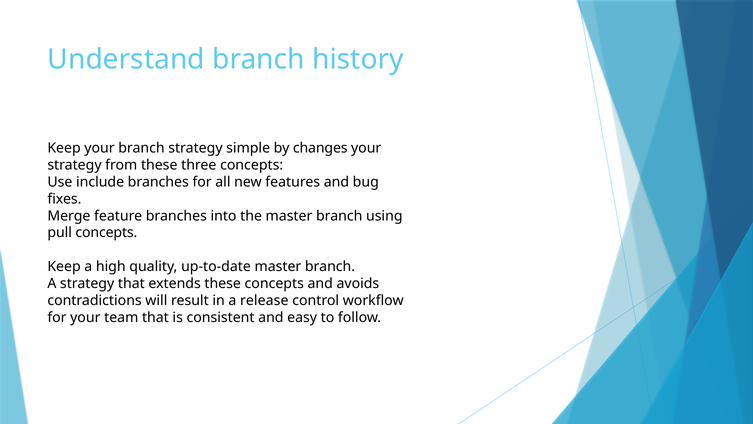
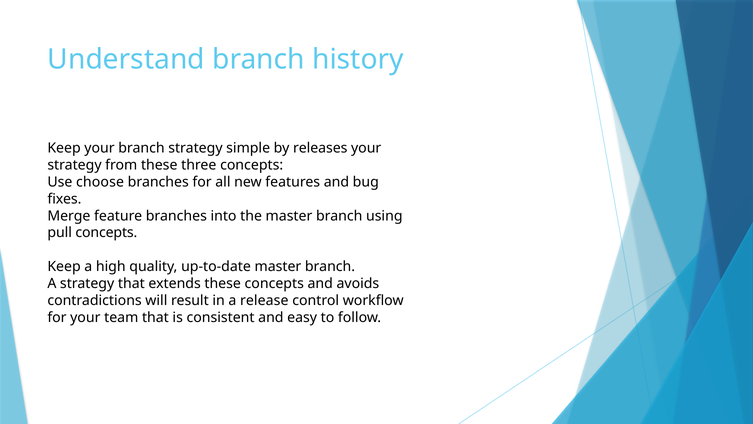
changes: changes -> releases
include: include -> choose
